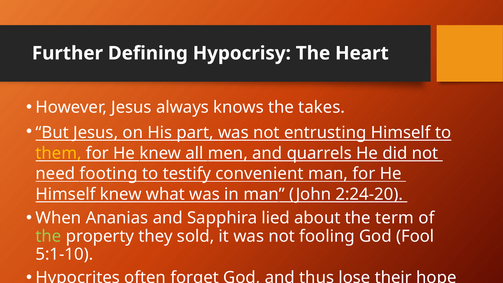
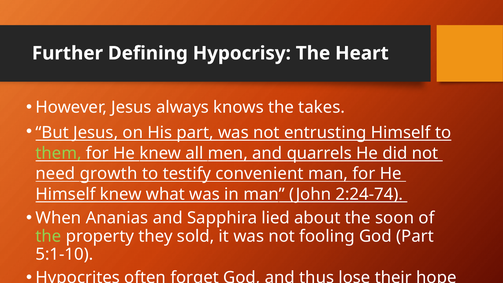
them colour: yellow -> light green
footing: footing -> growth
2:24-20: 2:24-20 -> 2:24-74
term: term -> soon
God Fool: Fool -> Part
